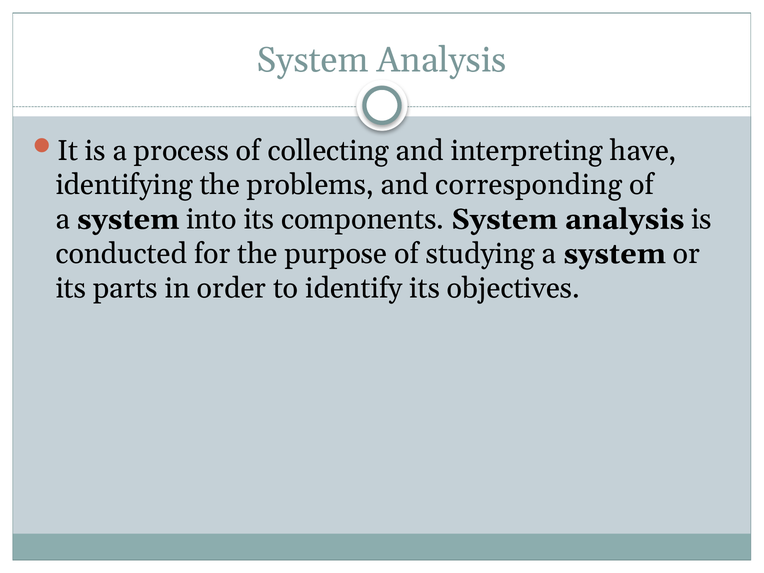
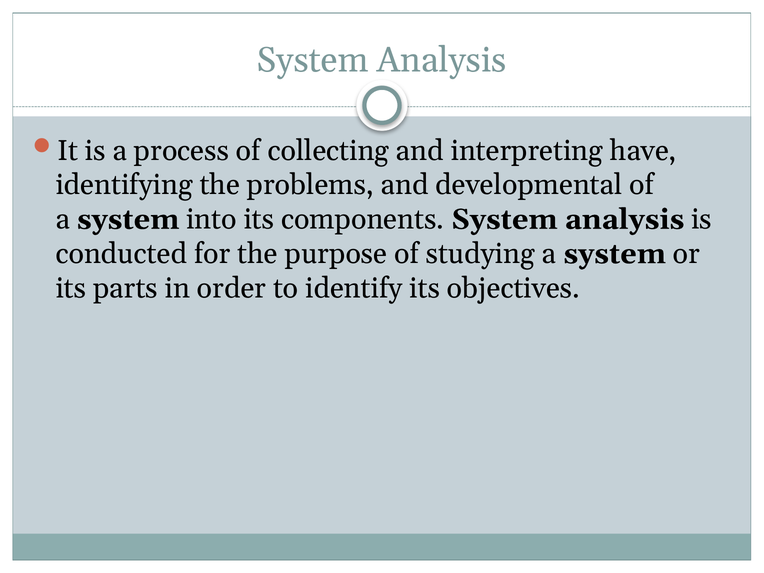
corresponding: corresponding -> developmental
